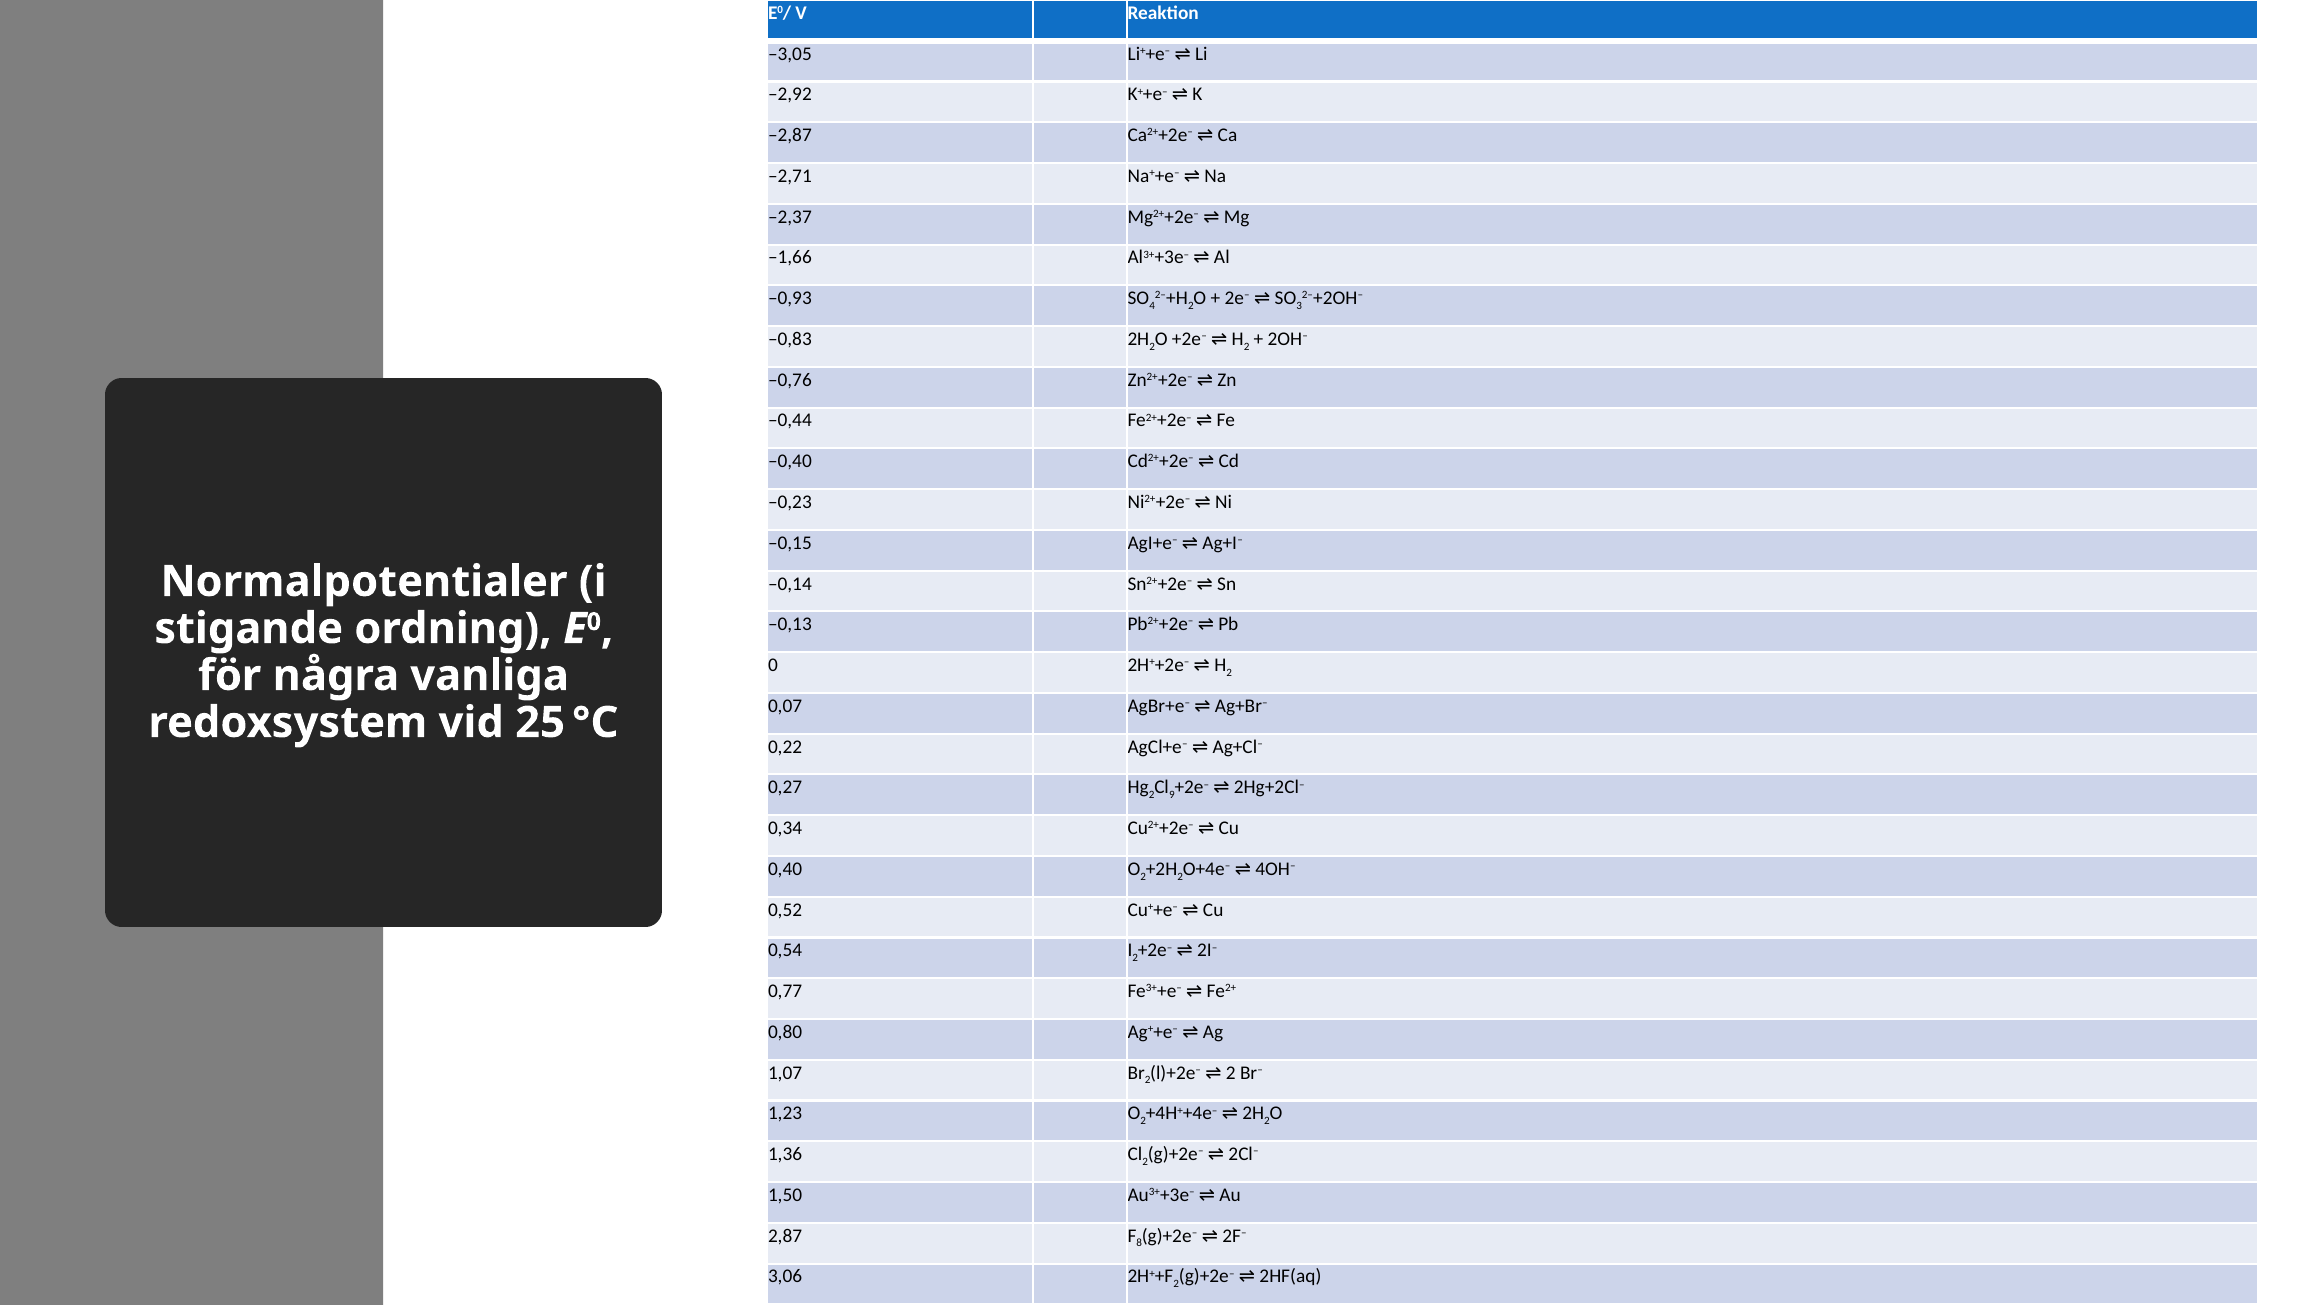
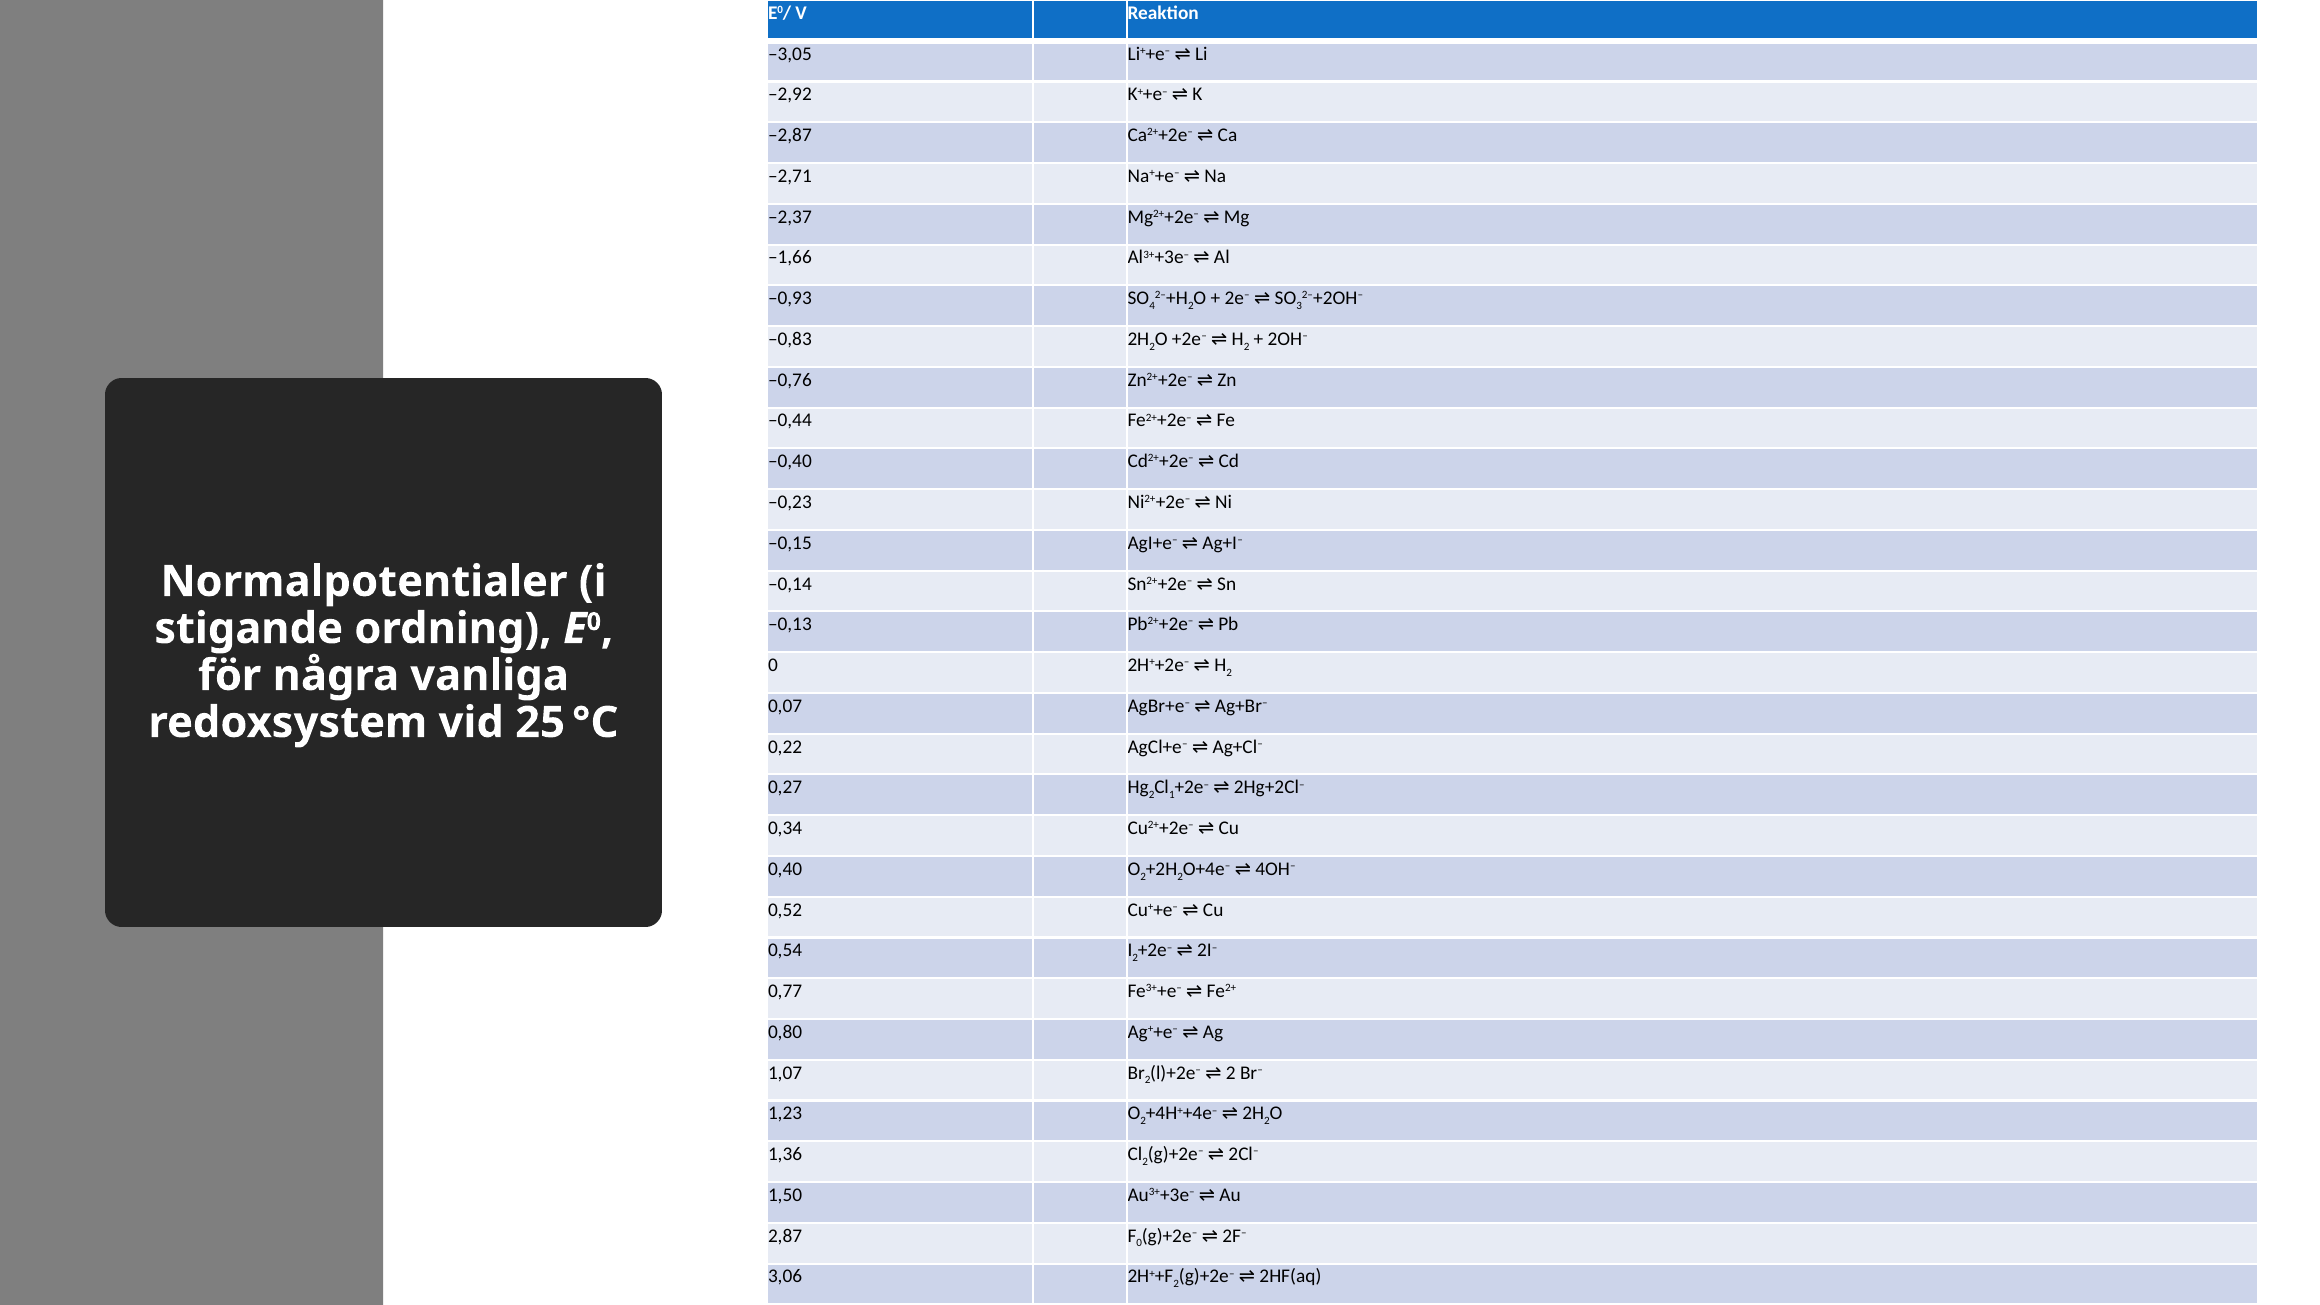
9: 9 -> 1
8 at (1139, 1243): 8 -> 0
